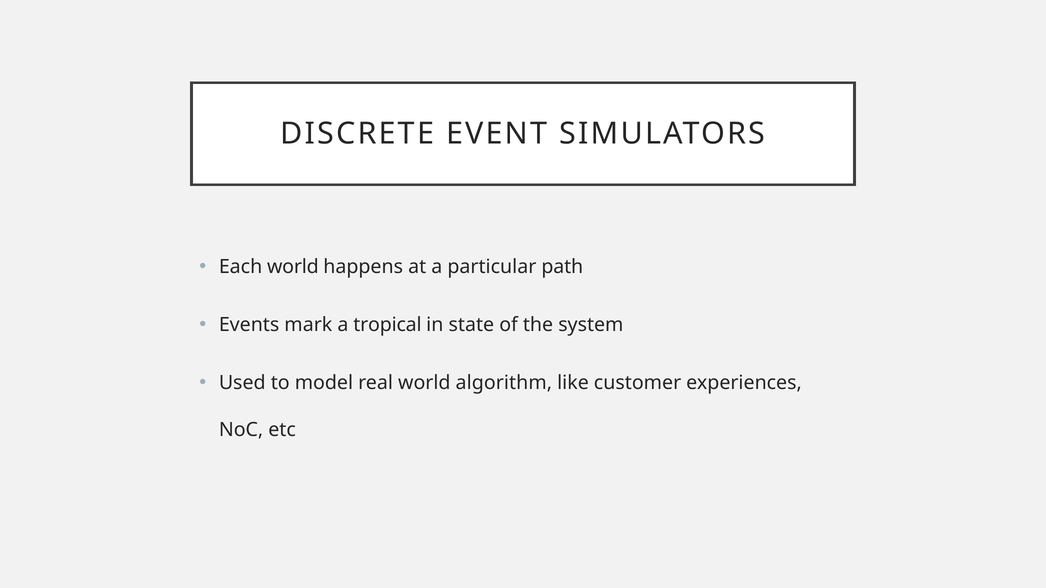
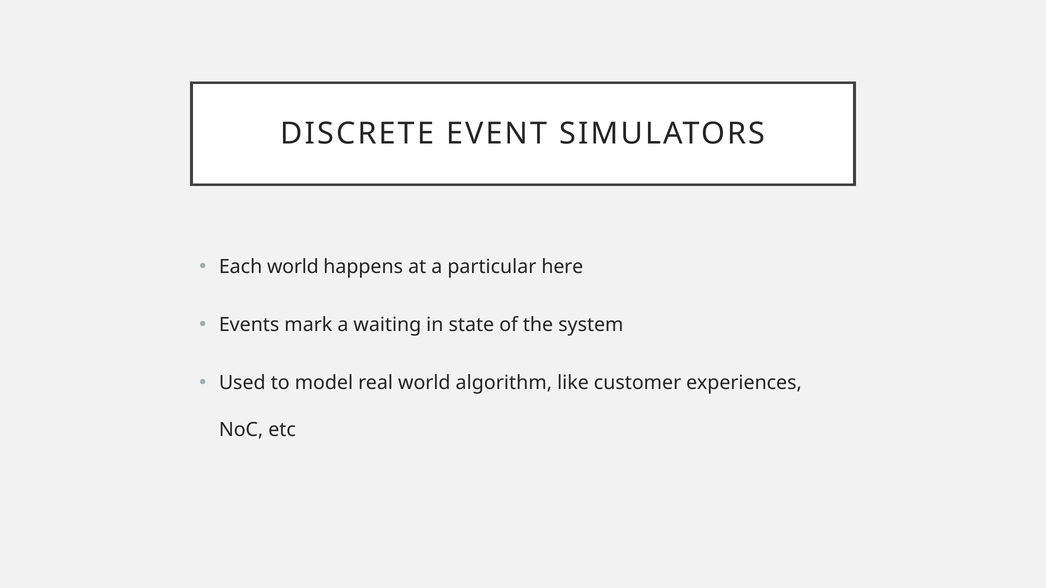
path: path -> here
tropical: tropical -> waiting
